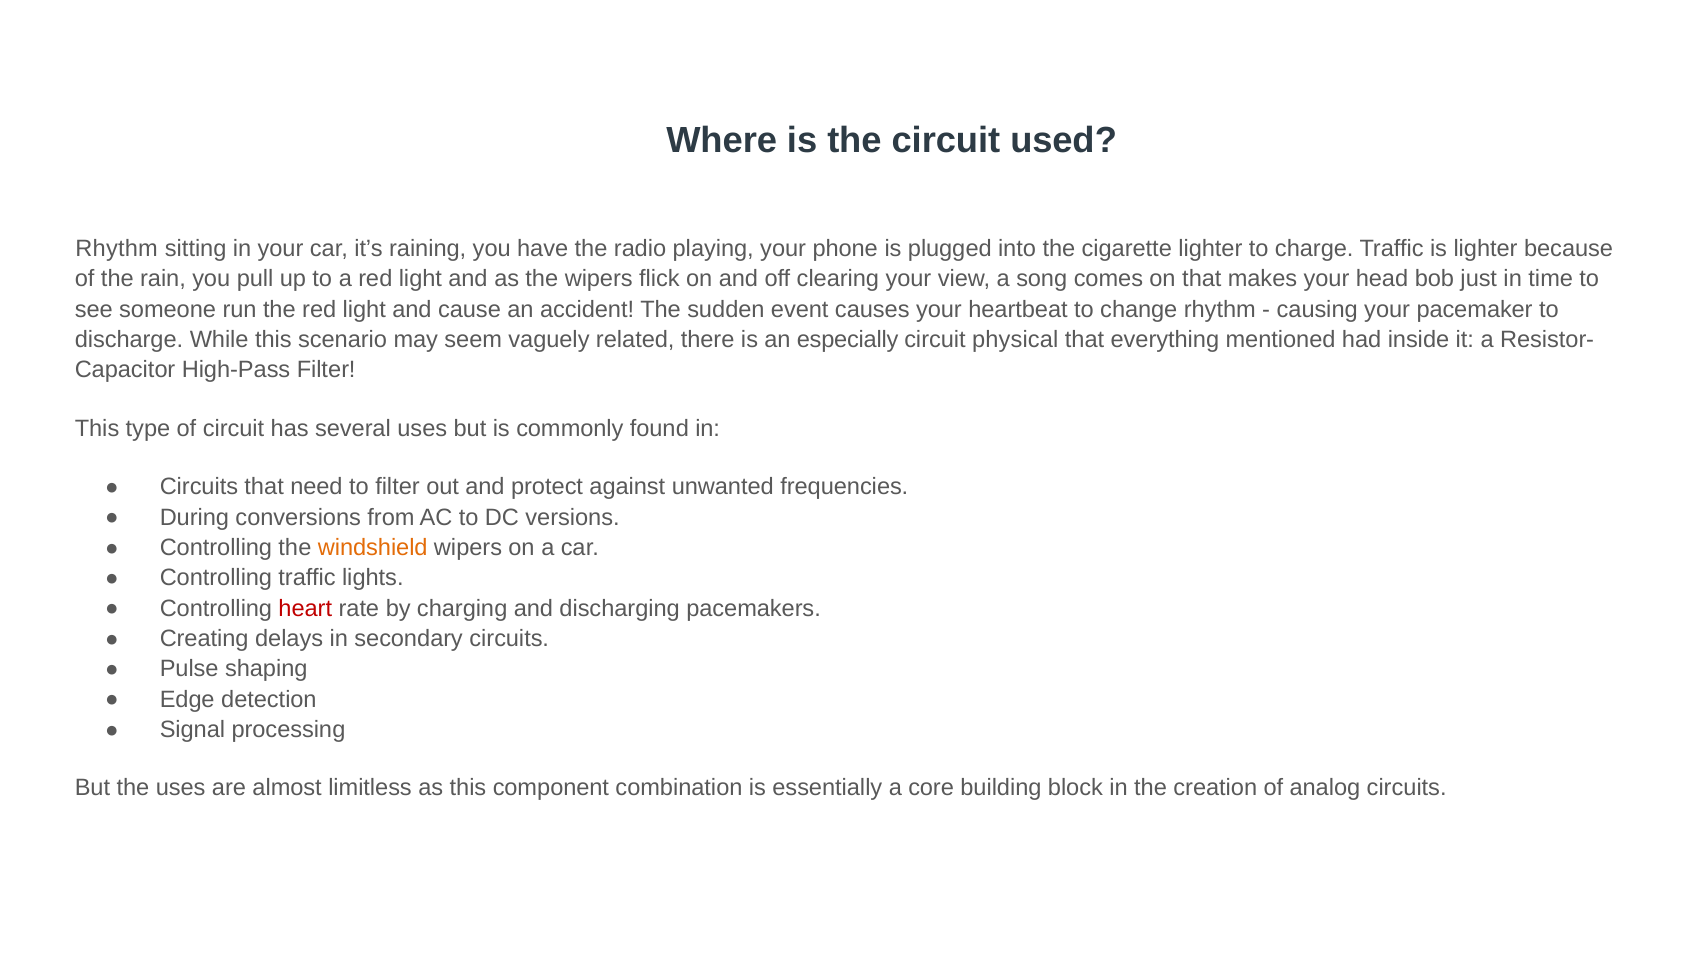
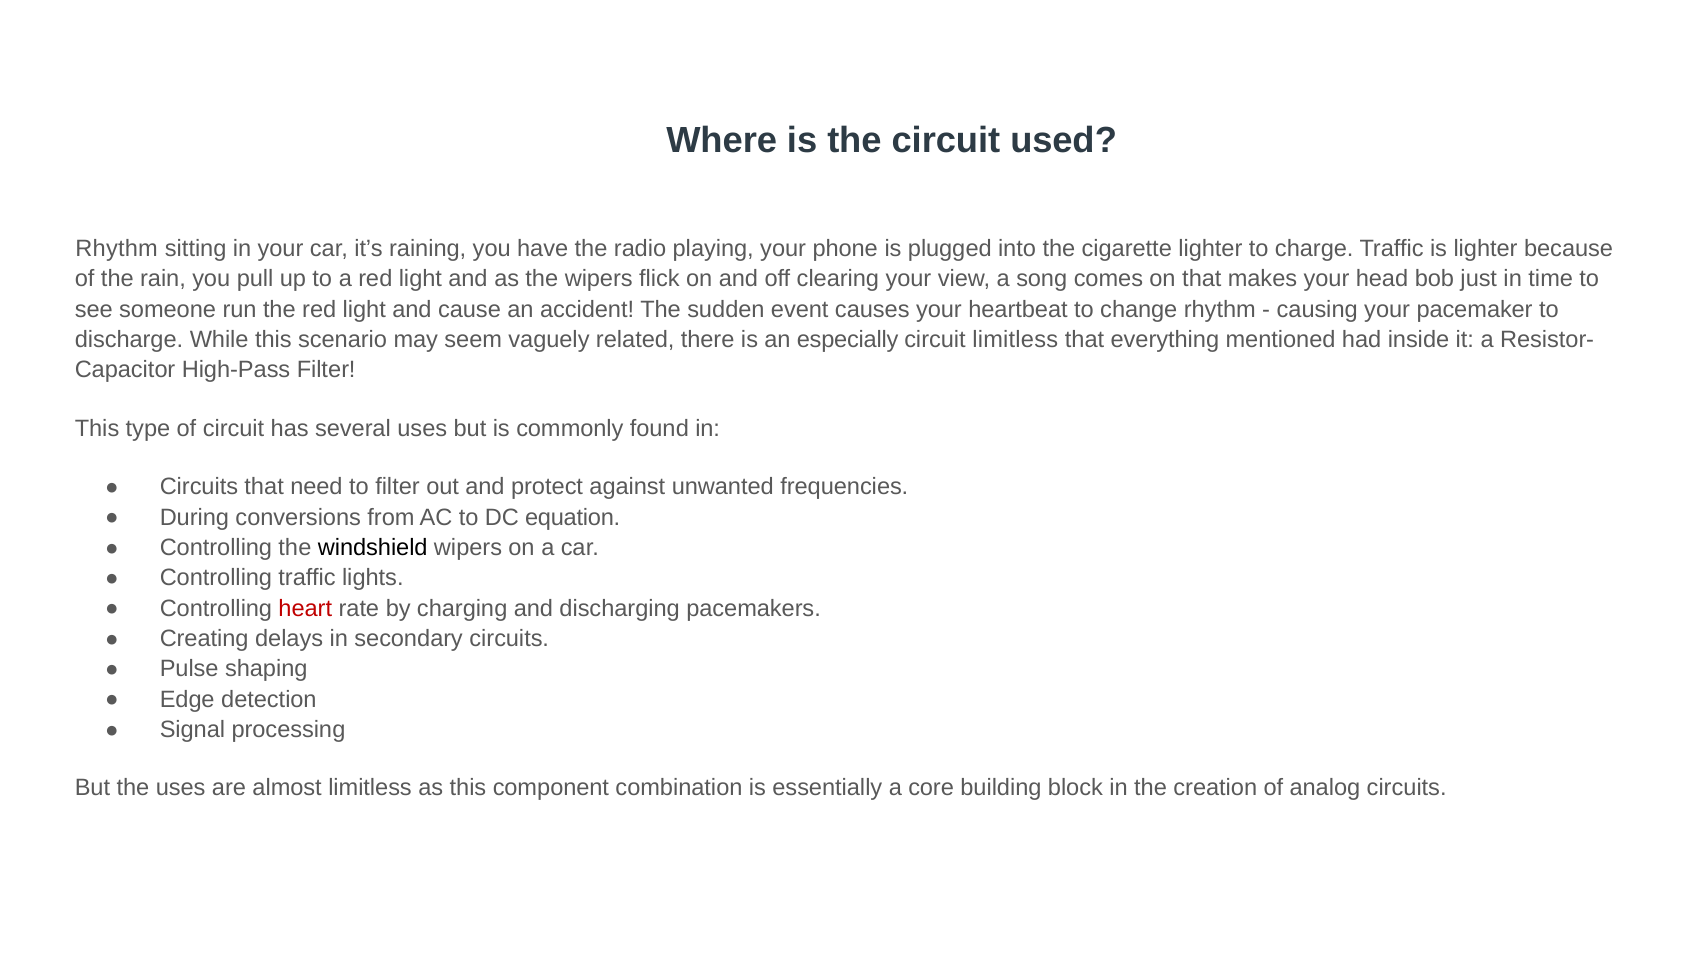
circuit physical: physical -> limitless
versions: versions -> equation
windshield colour: orange -> black
